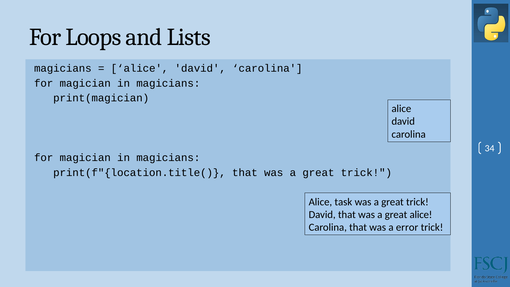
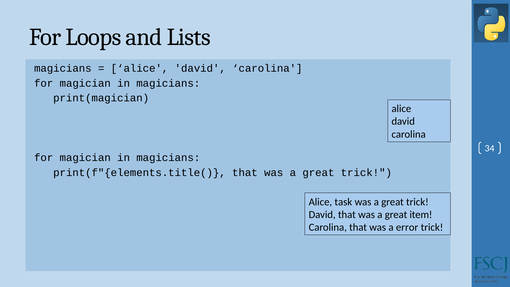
print(f"{location.title(: print(f"{location.title( -> print(f"{elements.title(
great alice: alice -> item
